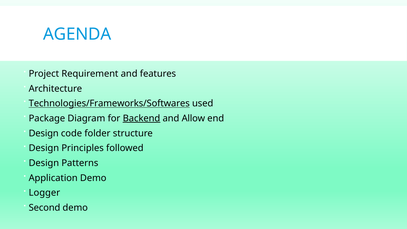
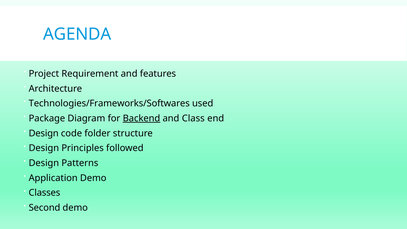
Technologies/Frameworks/Softwares underline: present -> none
Allow: Allow -> Class
Logger: Logger -> Classes
